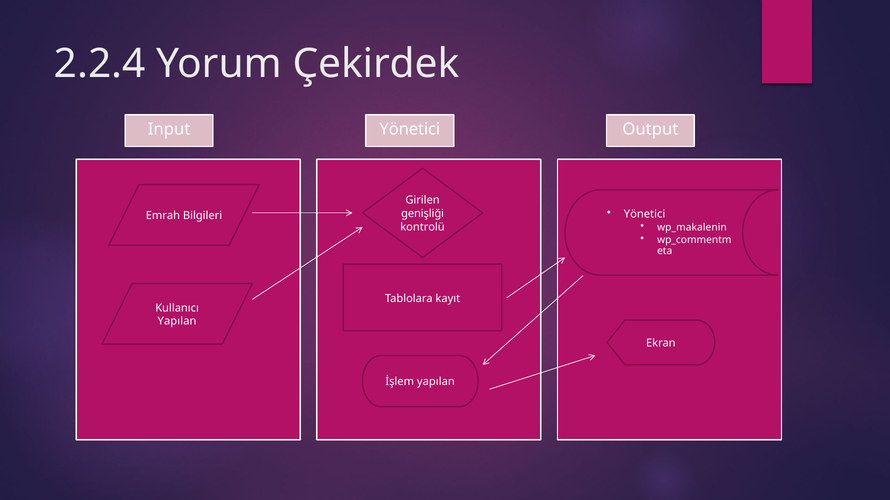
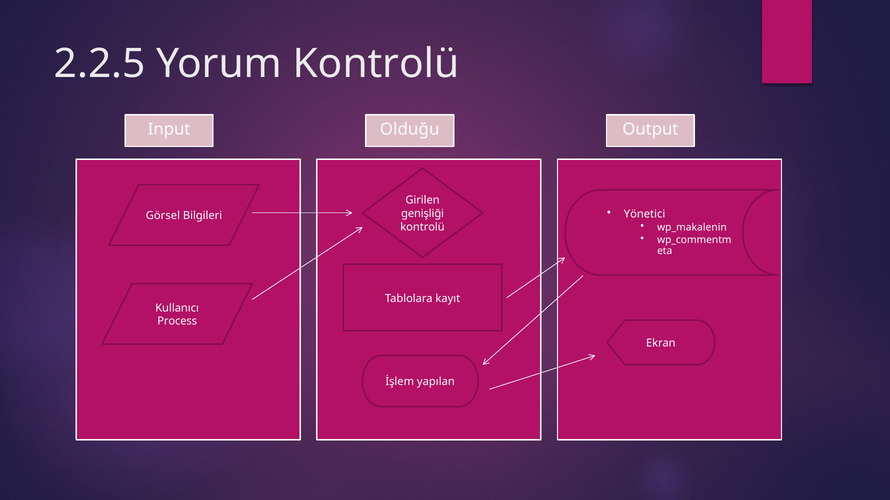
2.2.4: 2.2.4 -> 2.2.5
Yorum Çekirdek: Çekirdek -> Kontrolü
Input Yönetici: Yönetici -> Olduğu
Emrah: Emrah -> Görsel
Yapılan at (177, 322): Yapılan -> Process
